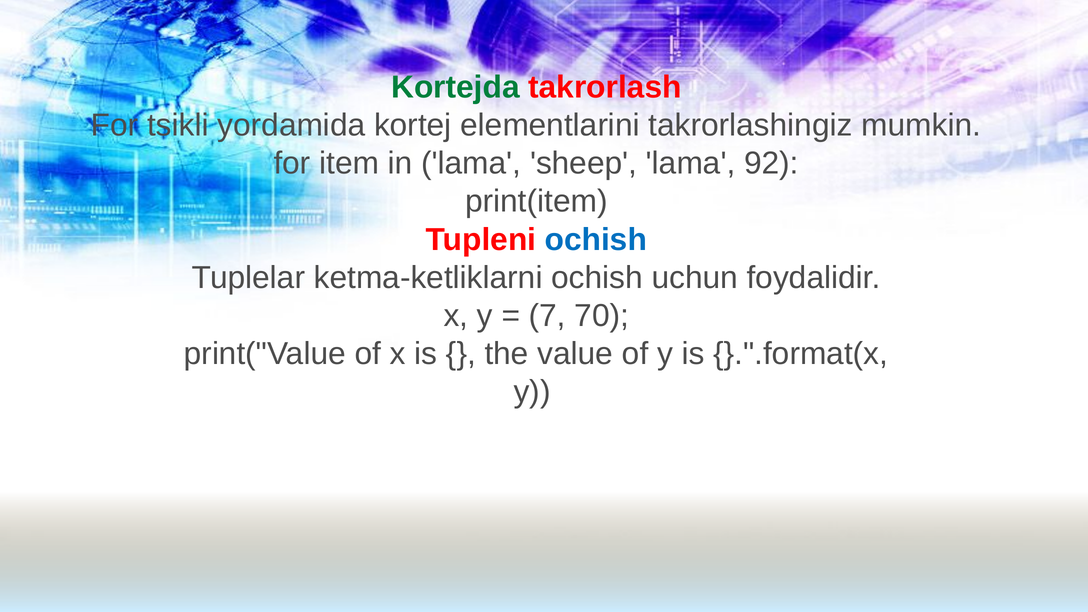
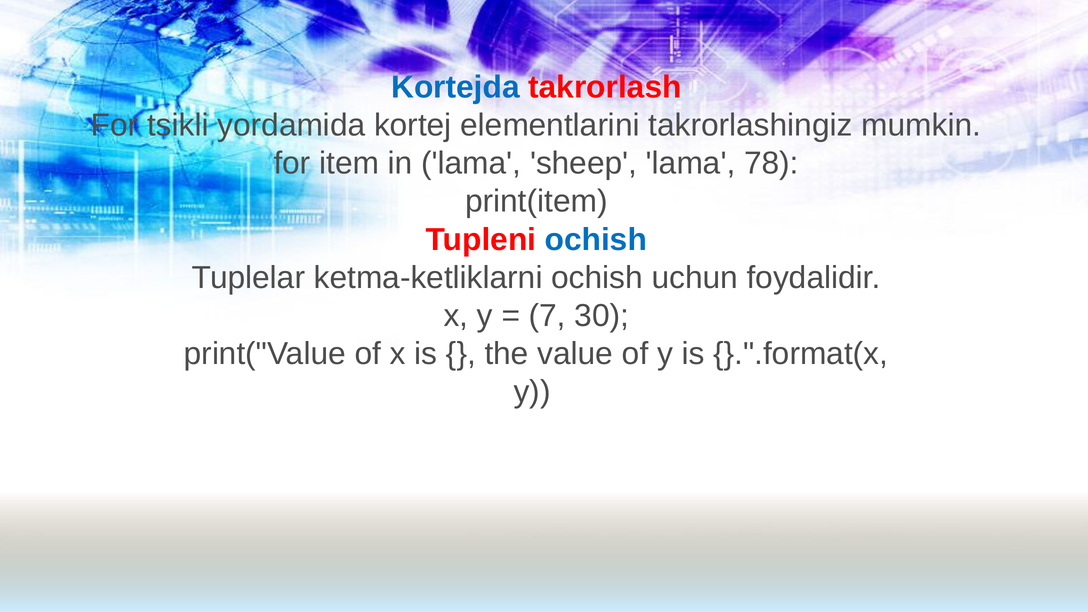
Kortejda colour: green -> blue
92: 92 -> 78
70: 70 -> 30
